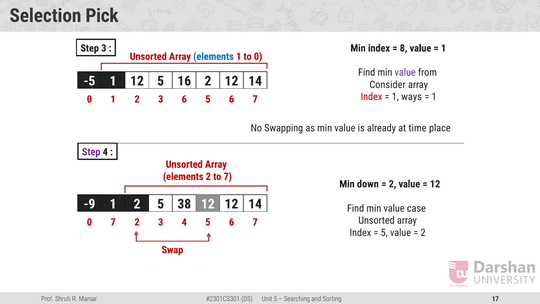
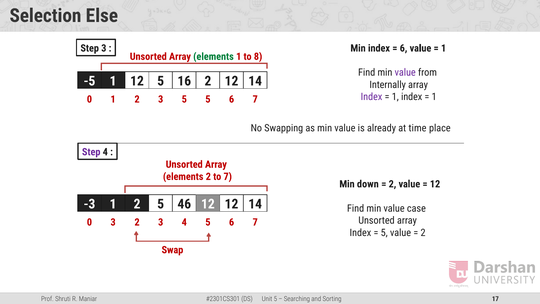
Pick: Pick -> Else
8 at (404, 48): 8 -> 6
elements at (213, 56) colour: blue -> green
to 0: 0 -> 8
Consider: Consider -> Internally
Index at (371, 97) colour: red -> purple
1 ways: ways -> index
3 6: 6 -> 5
-9: -9 -> -3
38: 38 -> 46
0 7: 7 -> 3
